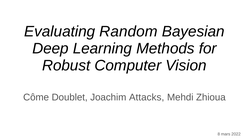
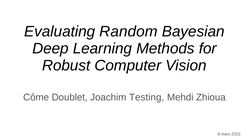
Attacks: Attacks -> Testing
